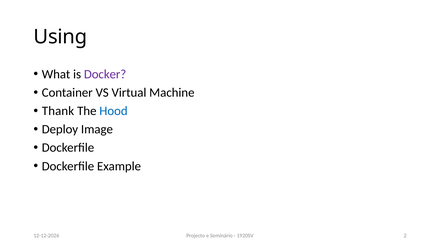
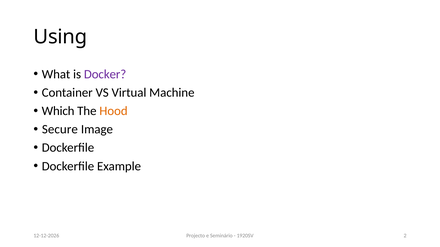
Thank: Thank -> Which
Hood colour: blue -> orange
Deploy: Deploy -> Secure
